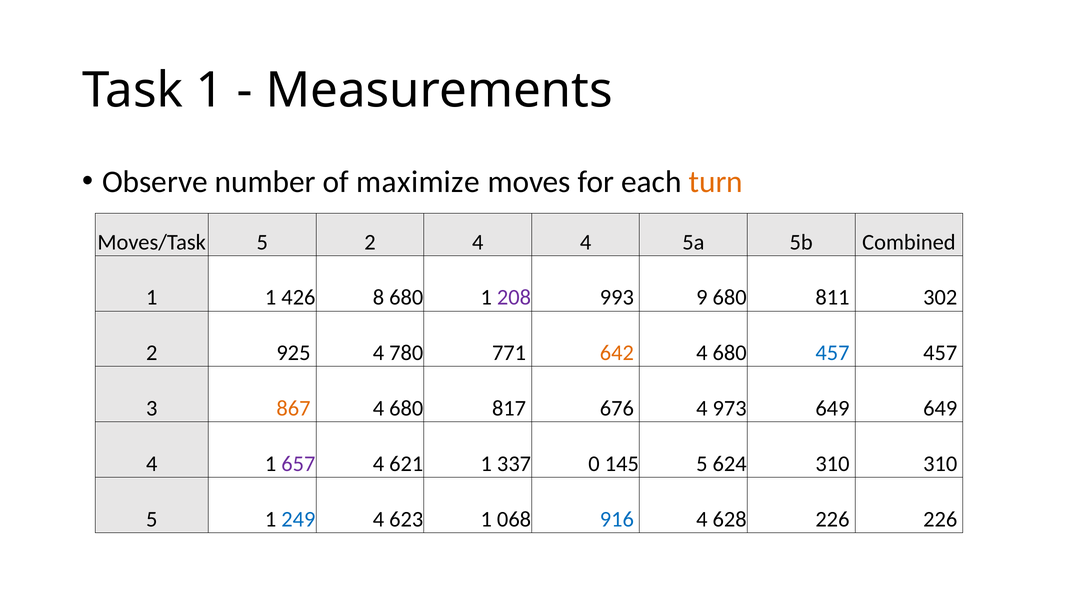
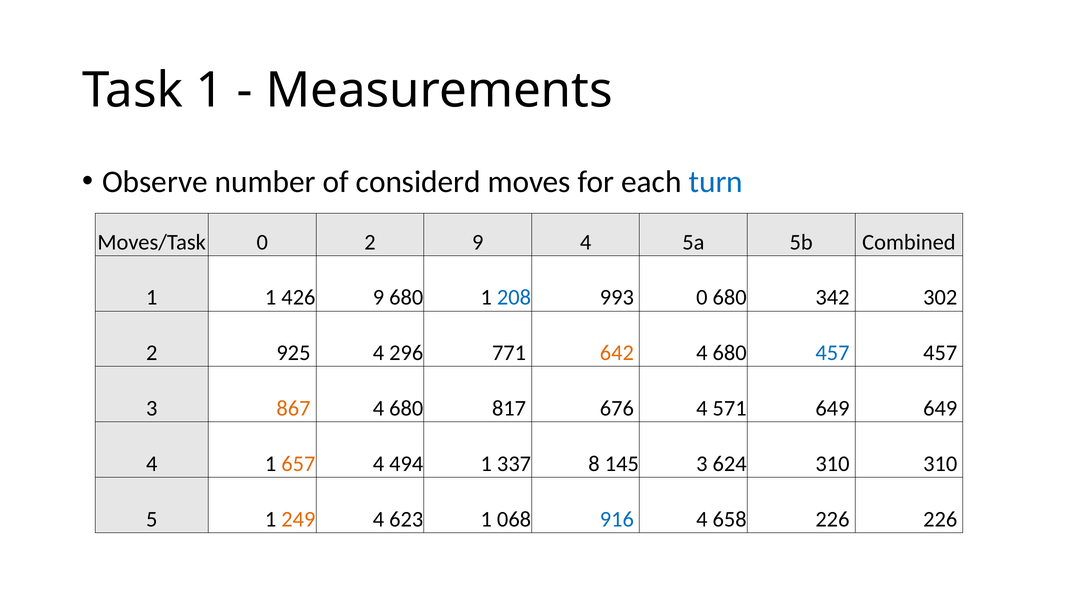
maximize: maximize -> considerd
turn colour: orange -> blue
Moves/Task 5: 5 -> 0
2 4: 4 -> 9
426 8: 8 -> 9
208 colour: purple -> blue
993 9: 9 -> 0
811: 811 -> 342
780: 780 -> 296
973: 973 -> 571
657 colour: purple -> orange
621: 621 -> 494
0: 0 -> 8
145 5: 5 -> 3
249 colour: blue -> orange
628: 628 -> 658
